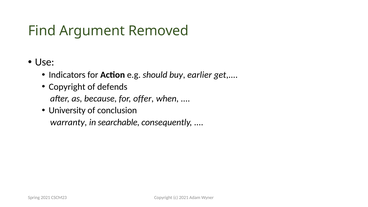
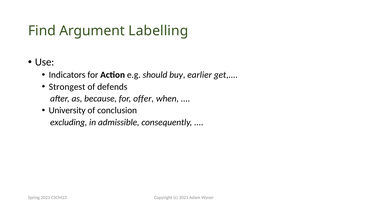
Removed: Removed -> Labelling
Copyright at (67, 87): Copyright -> Strongest
warranty: warranty -> excluding
searchable: searchable -> admissible
